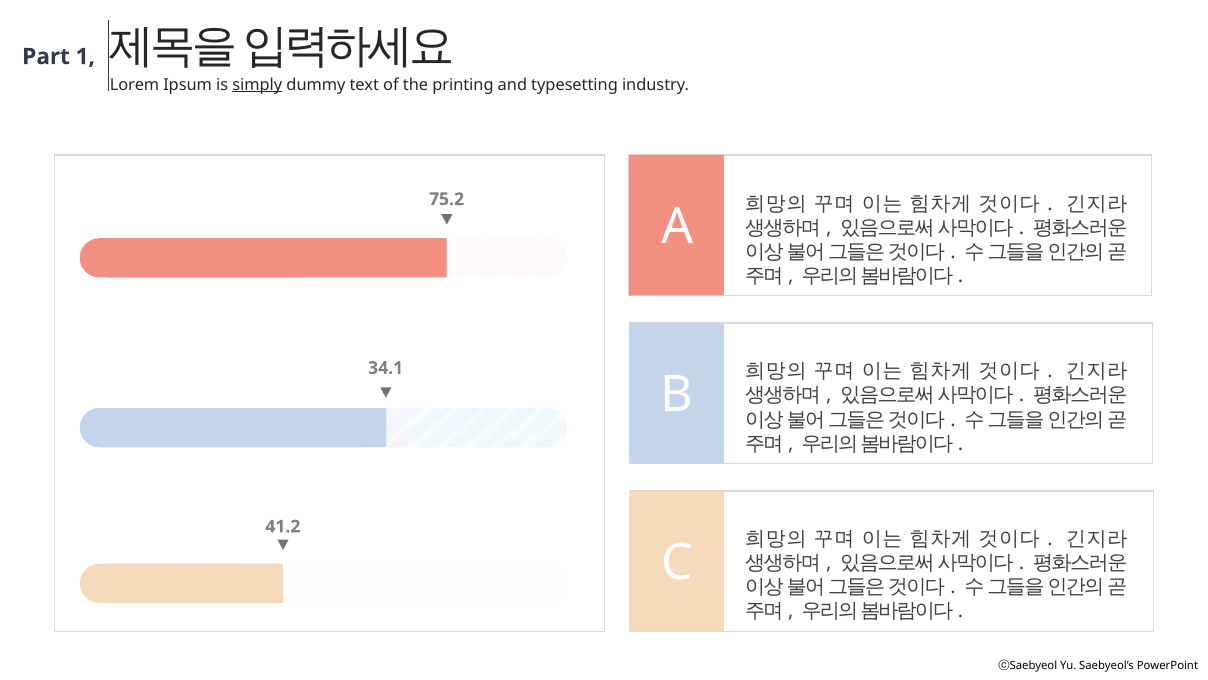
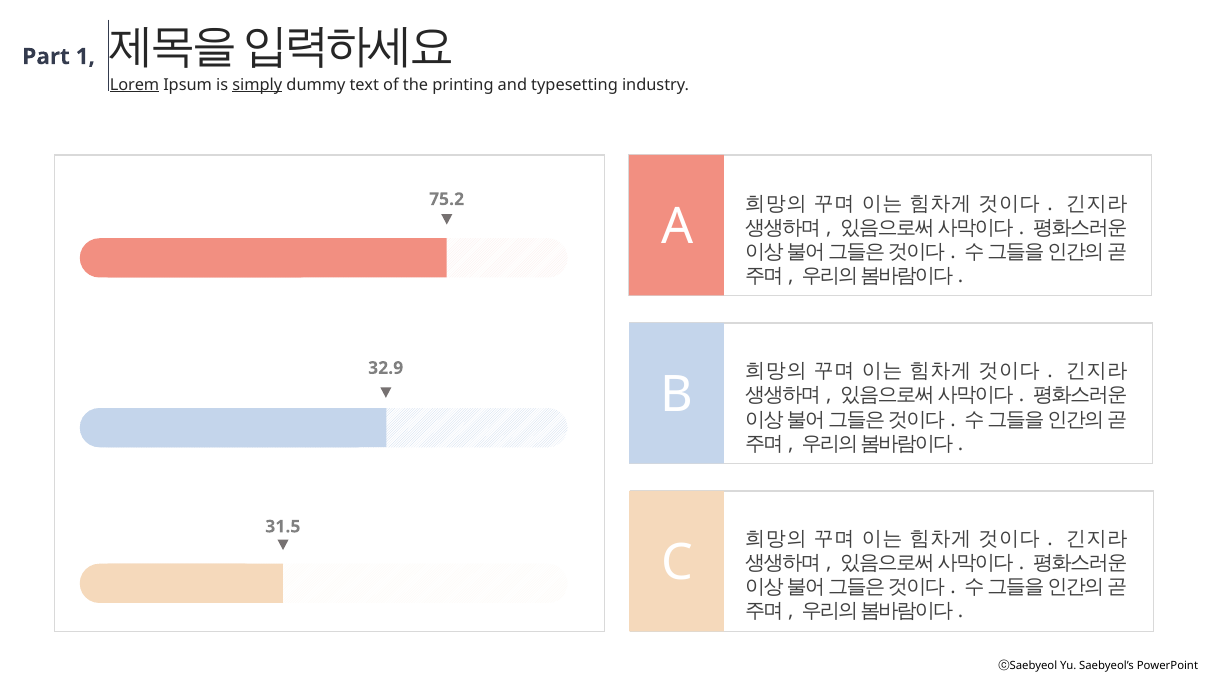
Lorem underline: none -> present
34.1: 34.1 -> 32.9
41.2: 41.2 -> 31.5
